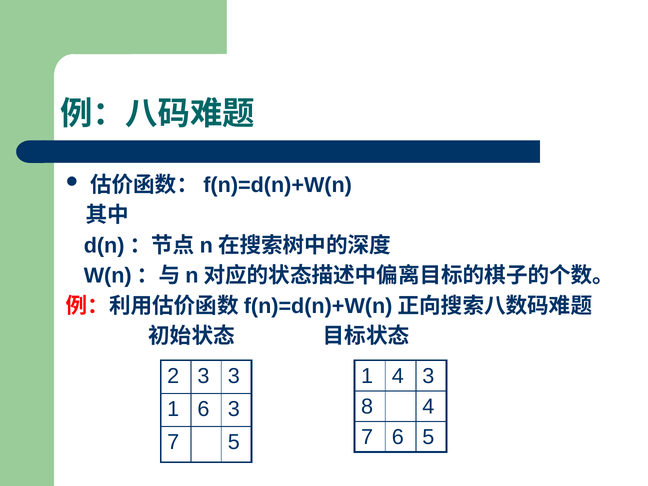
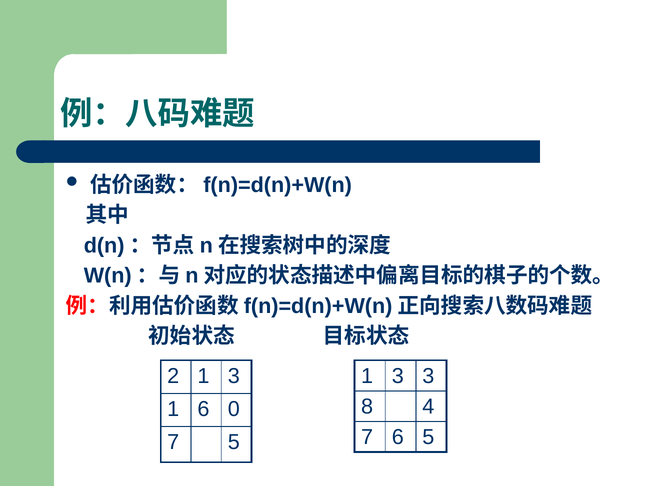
2 3: 3 -> 1
4 at (398, 376): 4 -> 3
6 3: 3 -> 0
